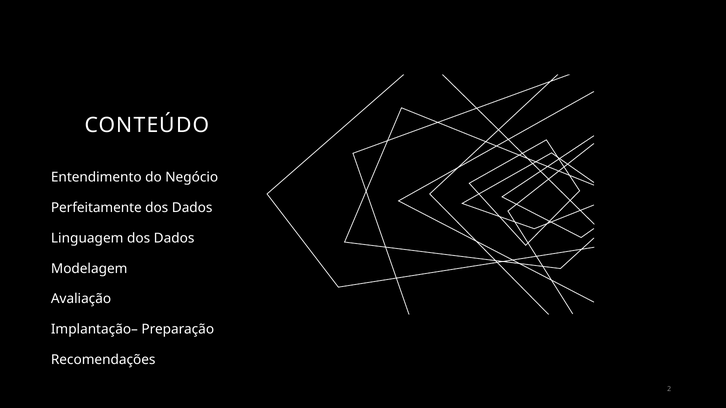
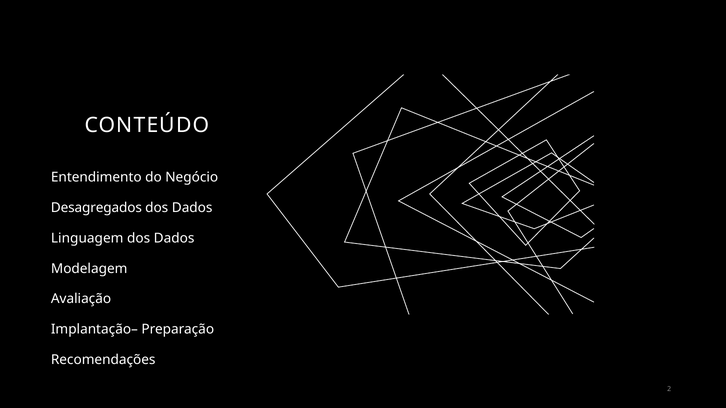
Perfeitamente: Perfeitamente -> Desagregados
